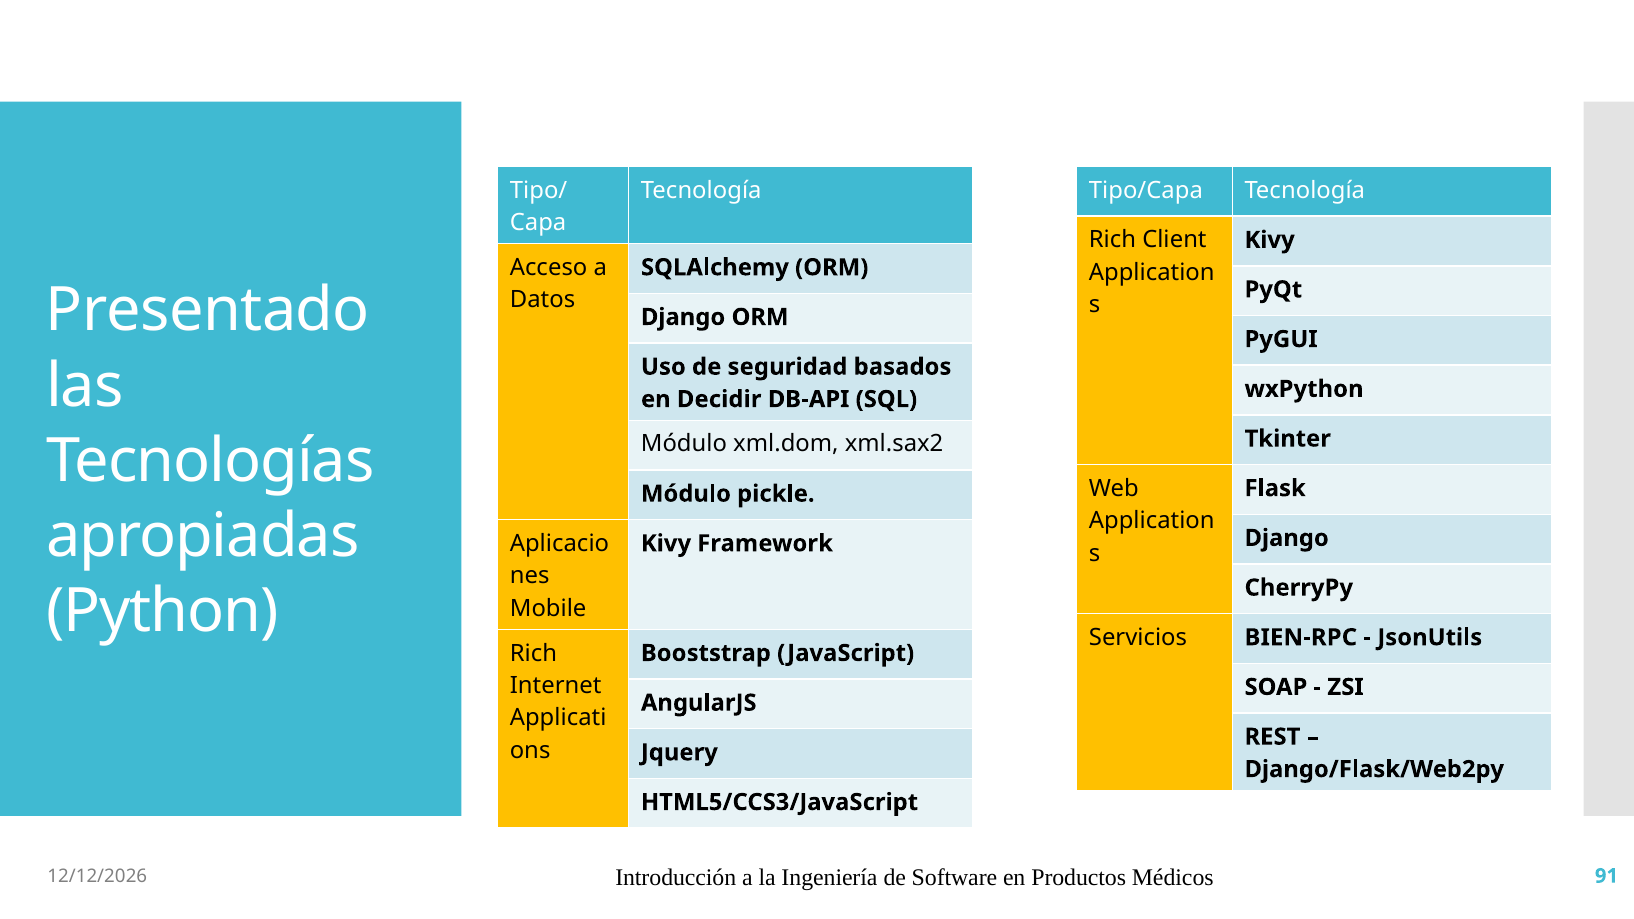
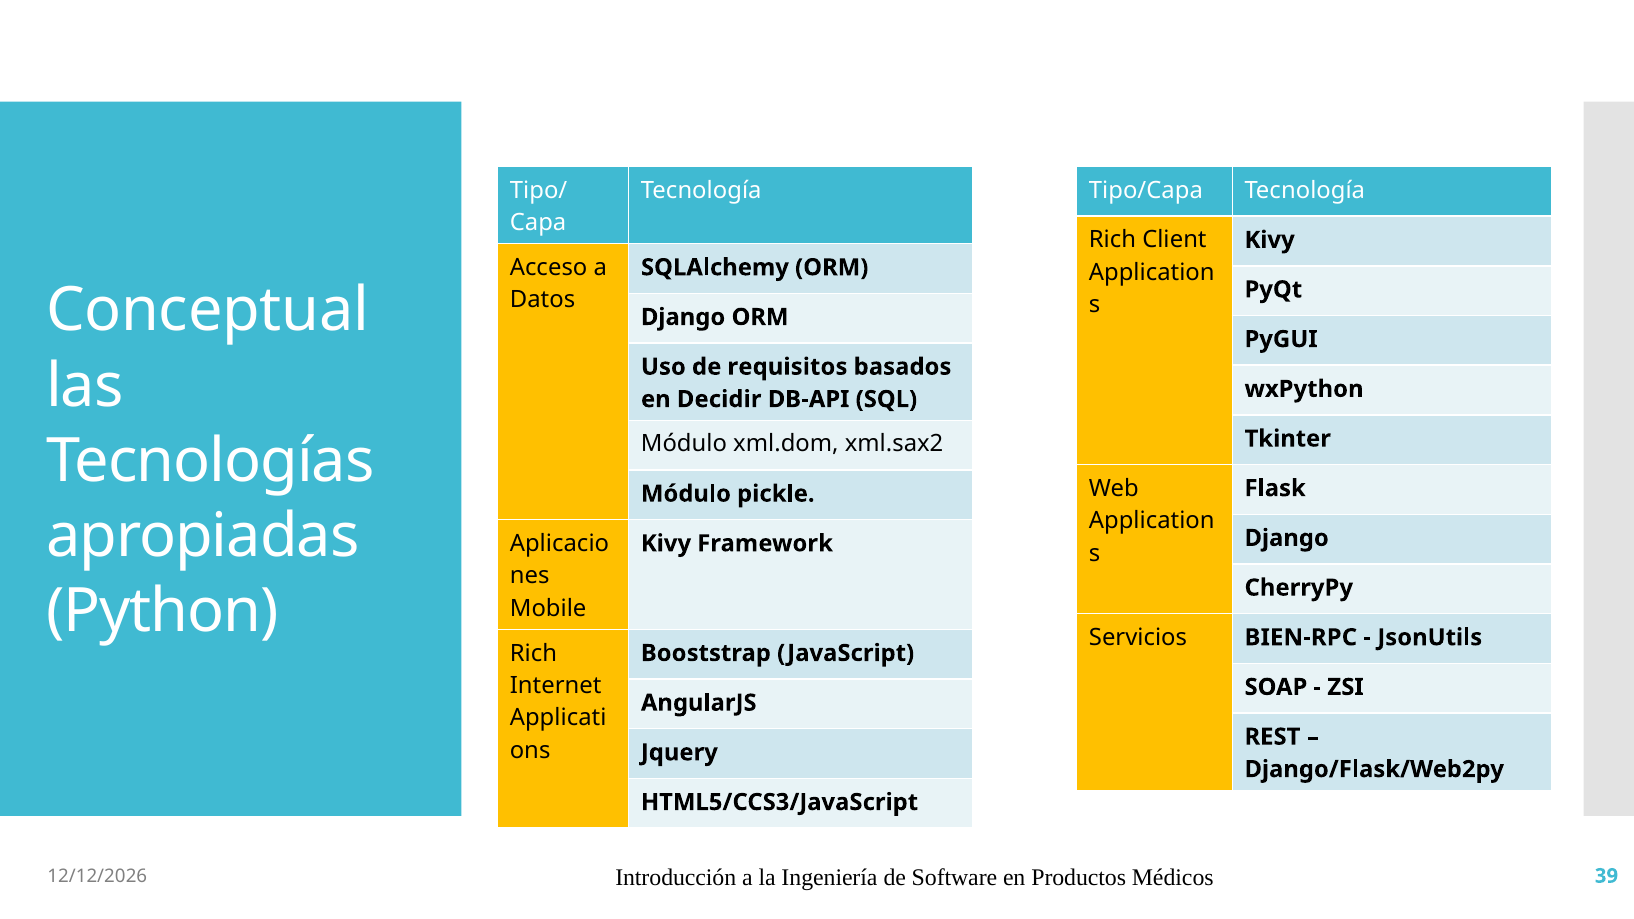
Presentado: Presentado -> Conceptual
seguridad: seguridad -> requisitos
91: 91 -> 39
